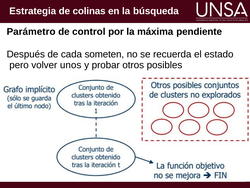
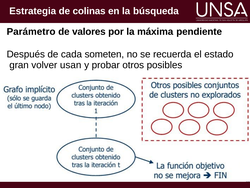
control: control -> valores
pero: pero -> gran
unos: unos -> usan
